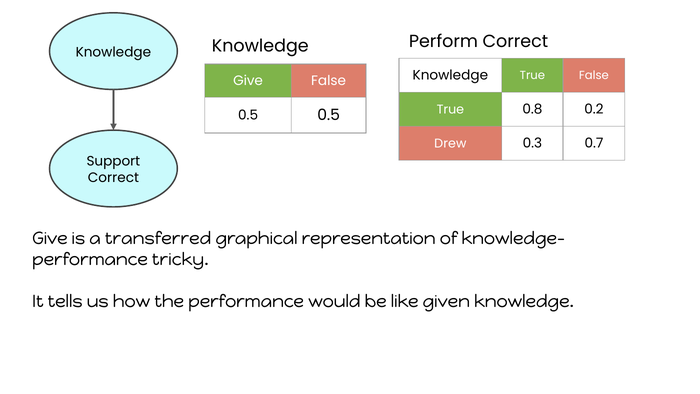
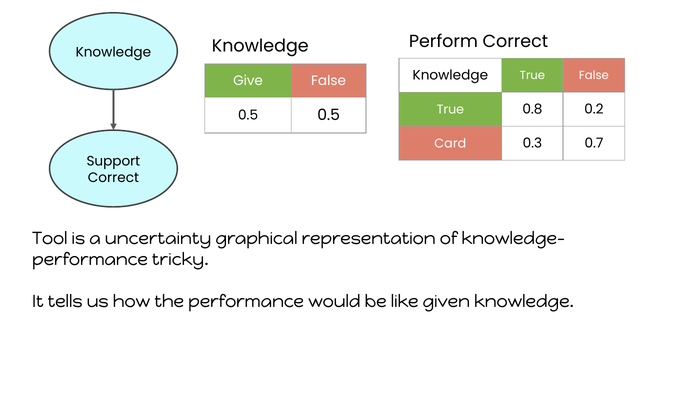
Drew: Drew -> Card
Give at (50, 238): Give -> Tool
transferred: transferred -> uncertainty
